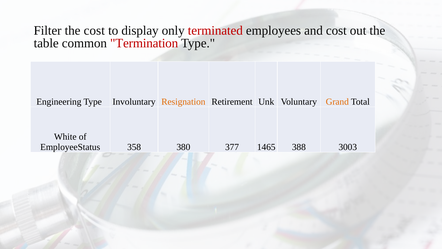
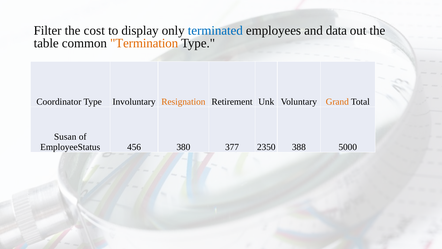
terminated colour: red -> blue
and cost: cost -> data
Termination colour: red -> orange
Engineering: Engineering -> Coordinator
White: White -> Susan
358: 358 -> 456
1465: 1465 -> 2350
3003: 3003 -> 5000
